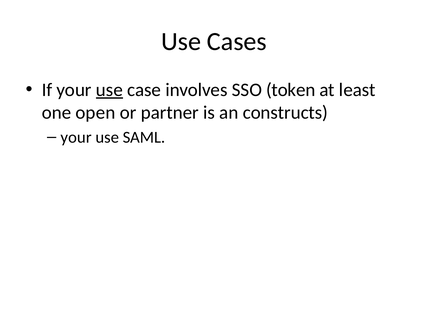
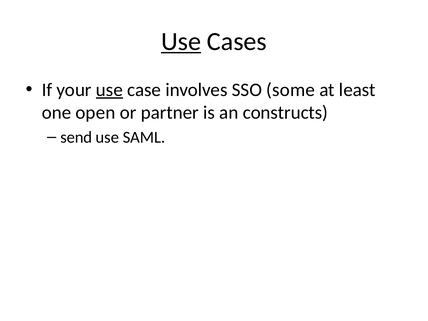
Use at (181, 41) underline: none -> present
token: token -> some
your at (76, 137): your -> send
